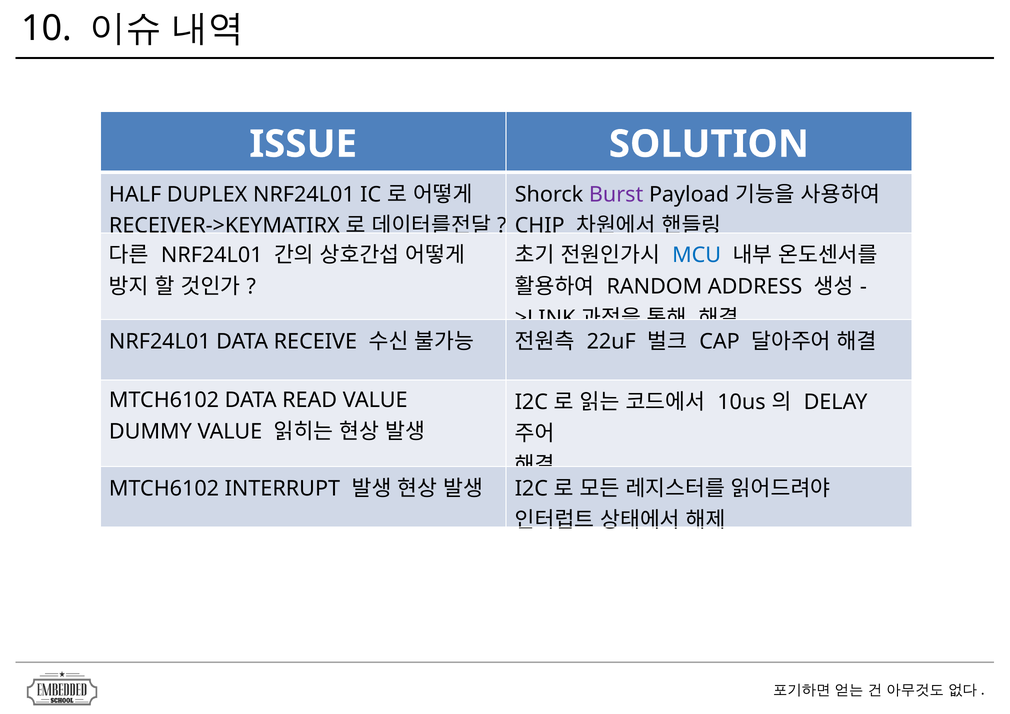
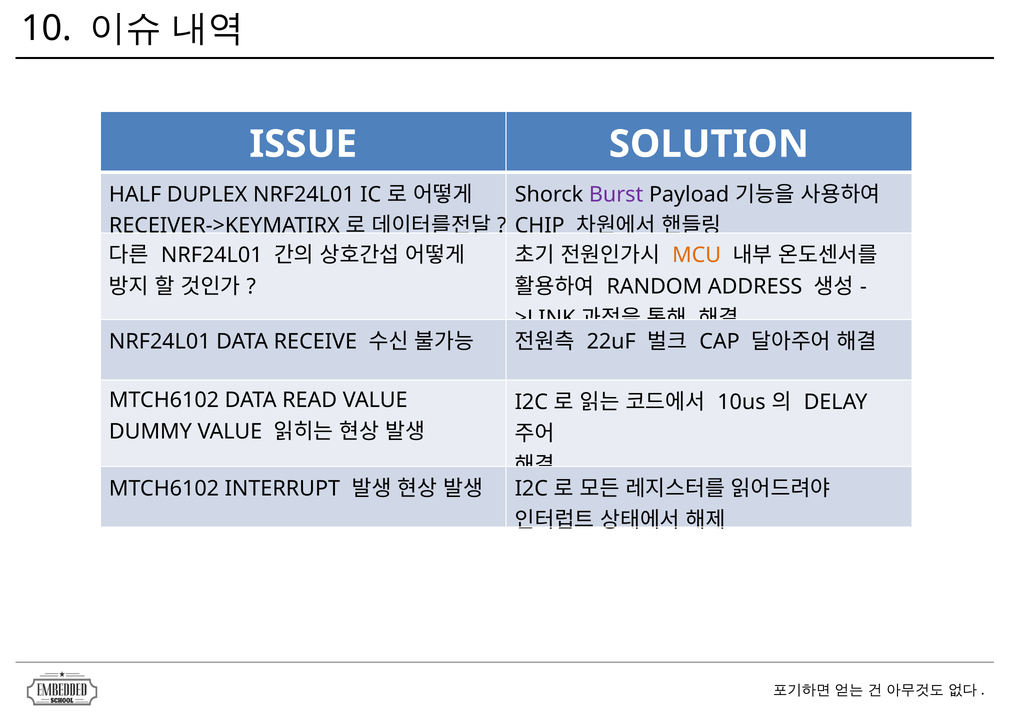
MCU colour: blue -> orange
